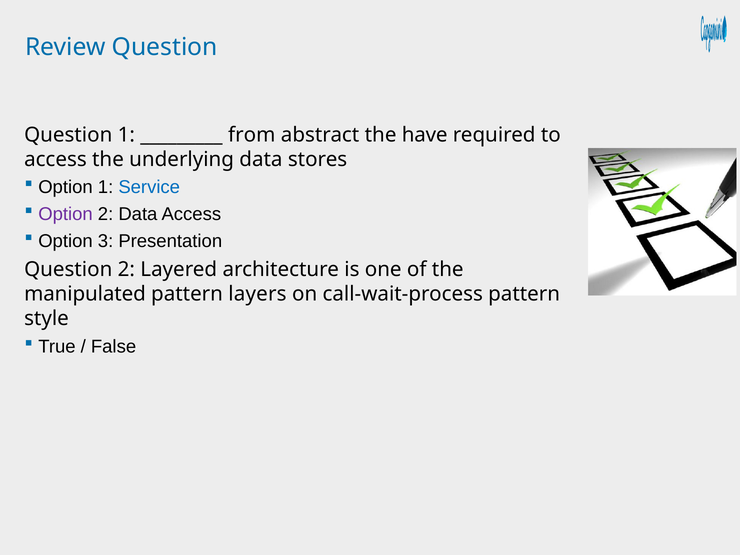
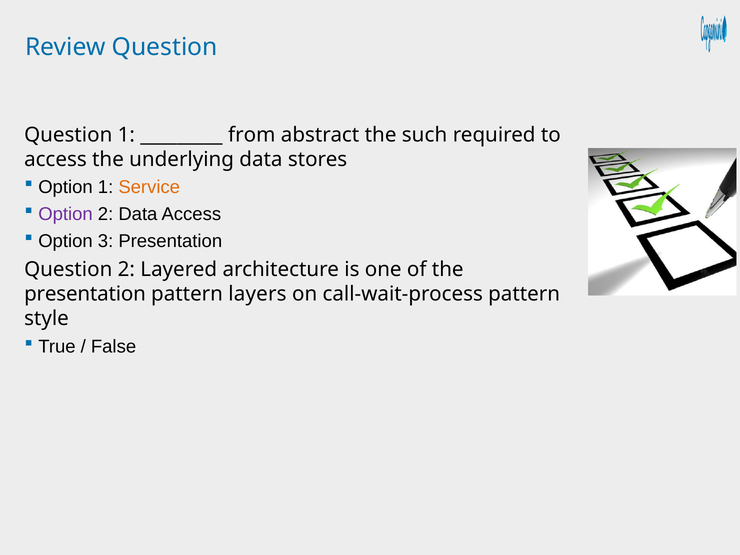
have: have -> such
Service colour: blue -> orange
manipulated at (85, 294): manipulated -> presentation
